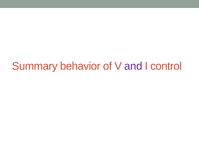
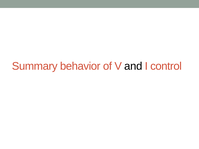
and colour: purple -> black
